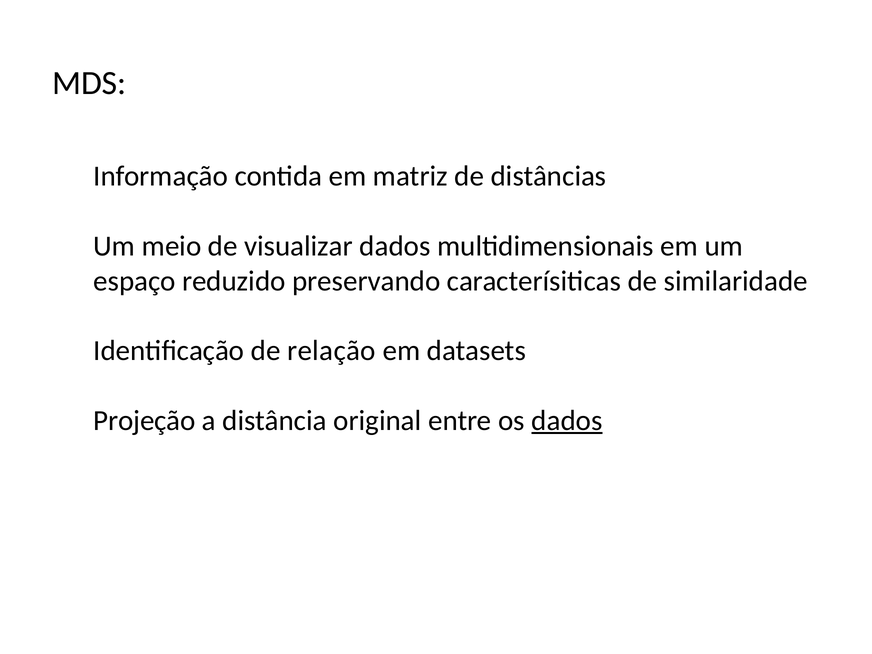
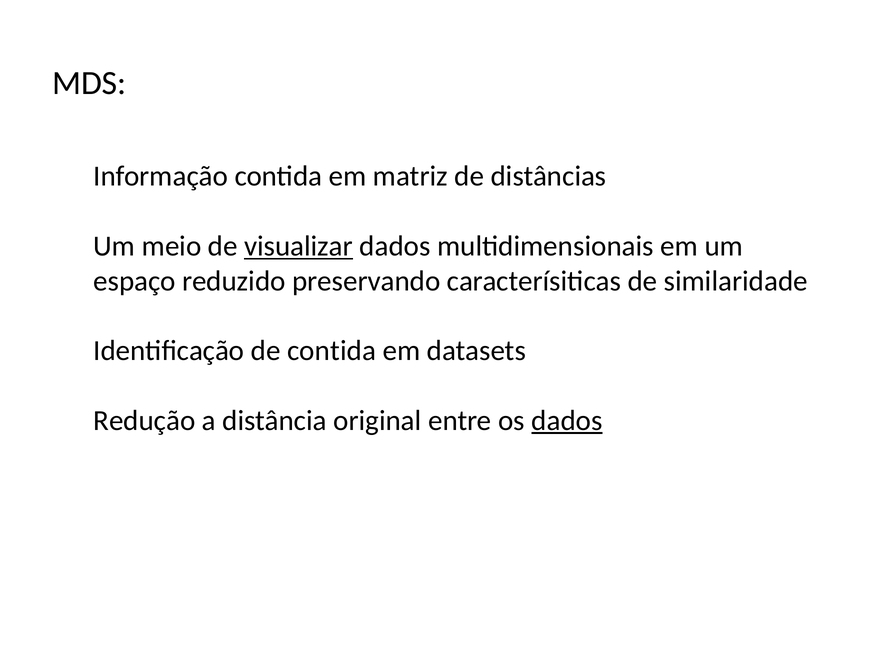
visualizar underline: none -> present
de relação: relação -> contida
Projeção: Projeção -> Redução
